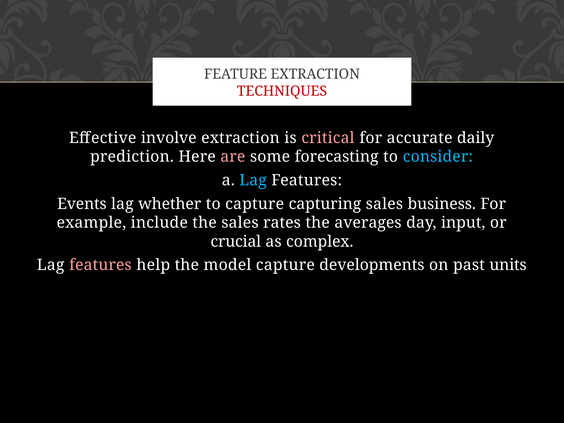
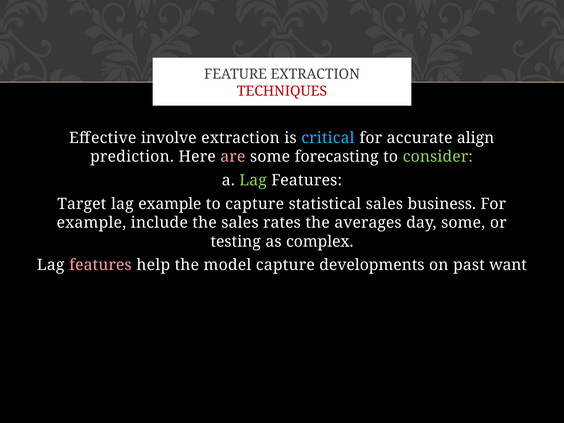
critical colour: pink -> light blue
daily: daily -> align
consider colour: light blue -> light green
Lag at (253, 180) colour: light blue -> light green
Events: Events -> Target
lag whether: whether -> example
capturing: capturing -> statistical
day input: input -> some
crucial: crucial -> testing
units: units -> want
